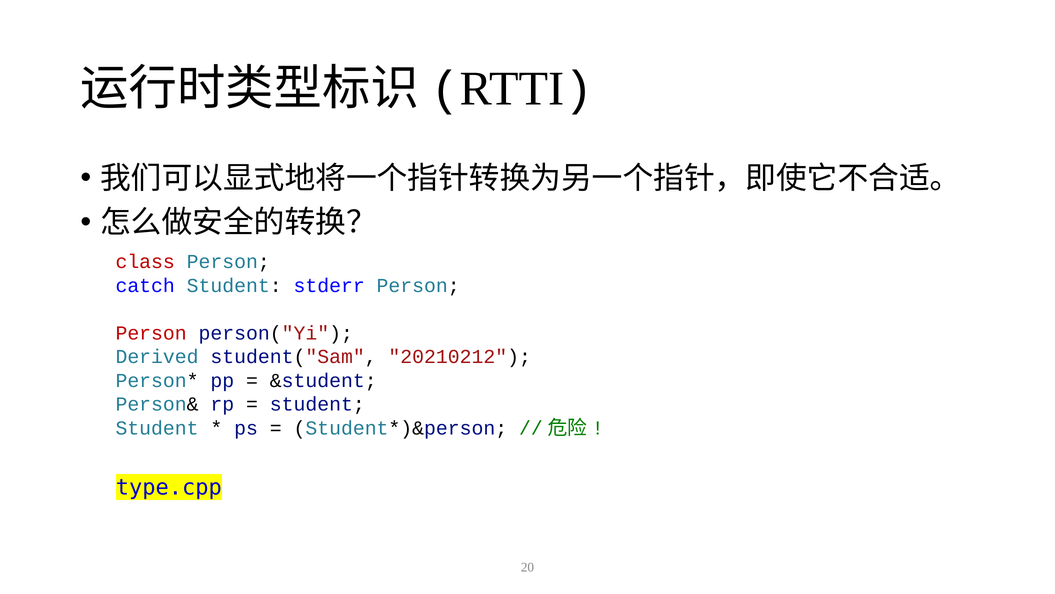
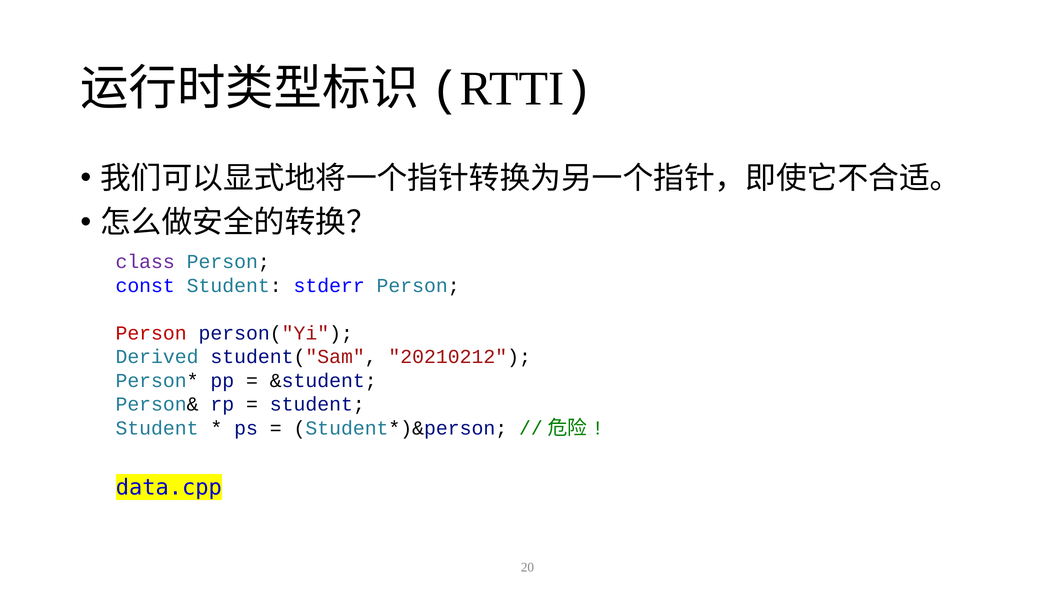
class colour: red -> purple
catch: catch -> const
type.cpp: type.cpp -> data.cpp
